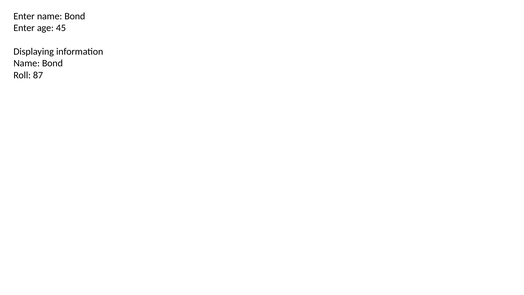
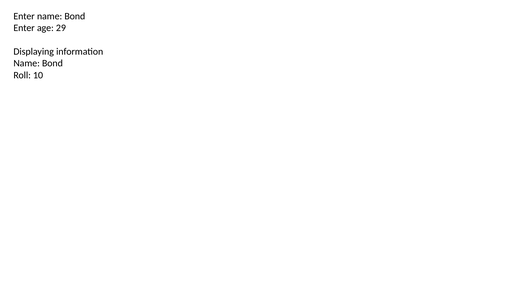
45: 45 -> 29
87: 87 -> 10
